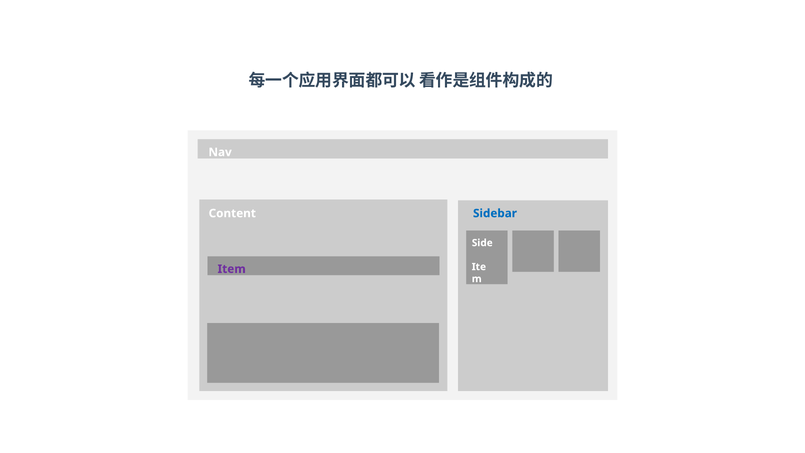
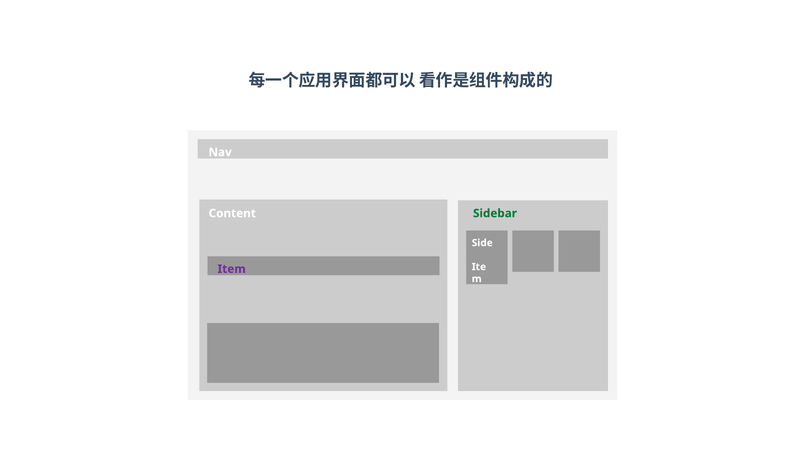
Sidebar colour: blue -> green
